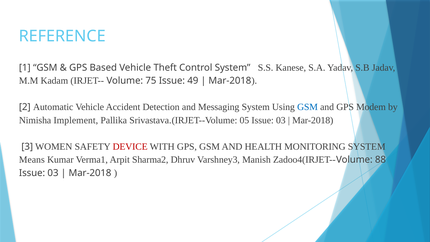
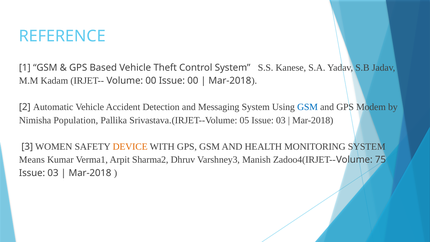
Volume 75: 75 -> 00
Issue 49: 49 -> 00
Implement: Implement -> Population
DEVICE colour: red -> orange
88: 88 -> 75
